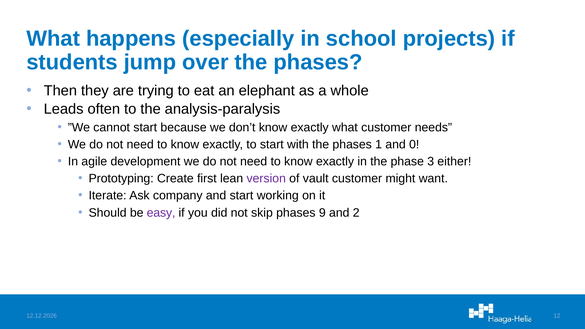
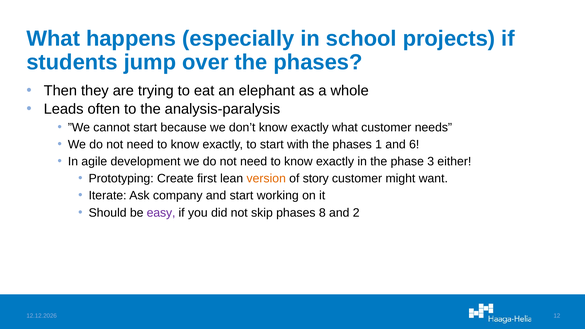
0: 0 -> 6
version colour: purple -> orange
vault: vault -> story
9: 9 -> 8
